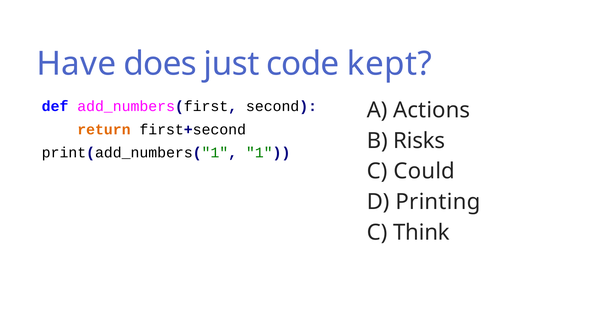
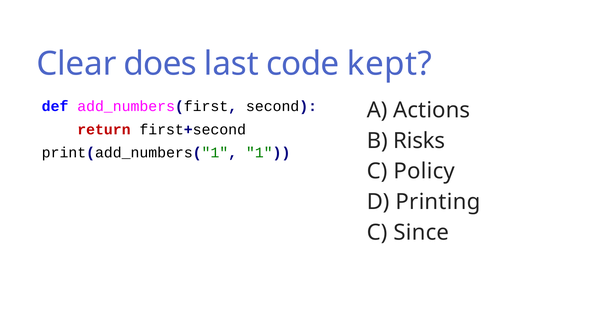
Have: Have -> Clear
just: just -> last
return colour: orange -> red
Could: Could -> Policy
Think: Think -> Since
